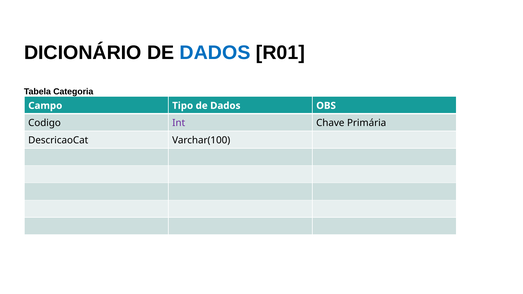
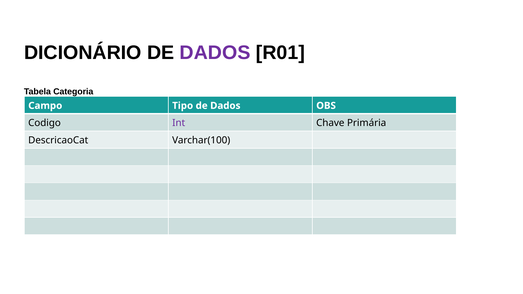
DADOS at (215, 53) colour: blue -> purple
